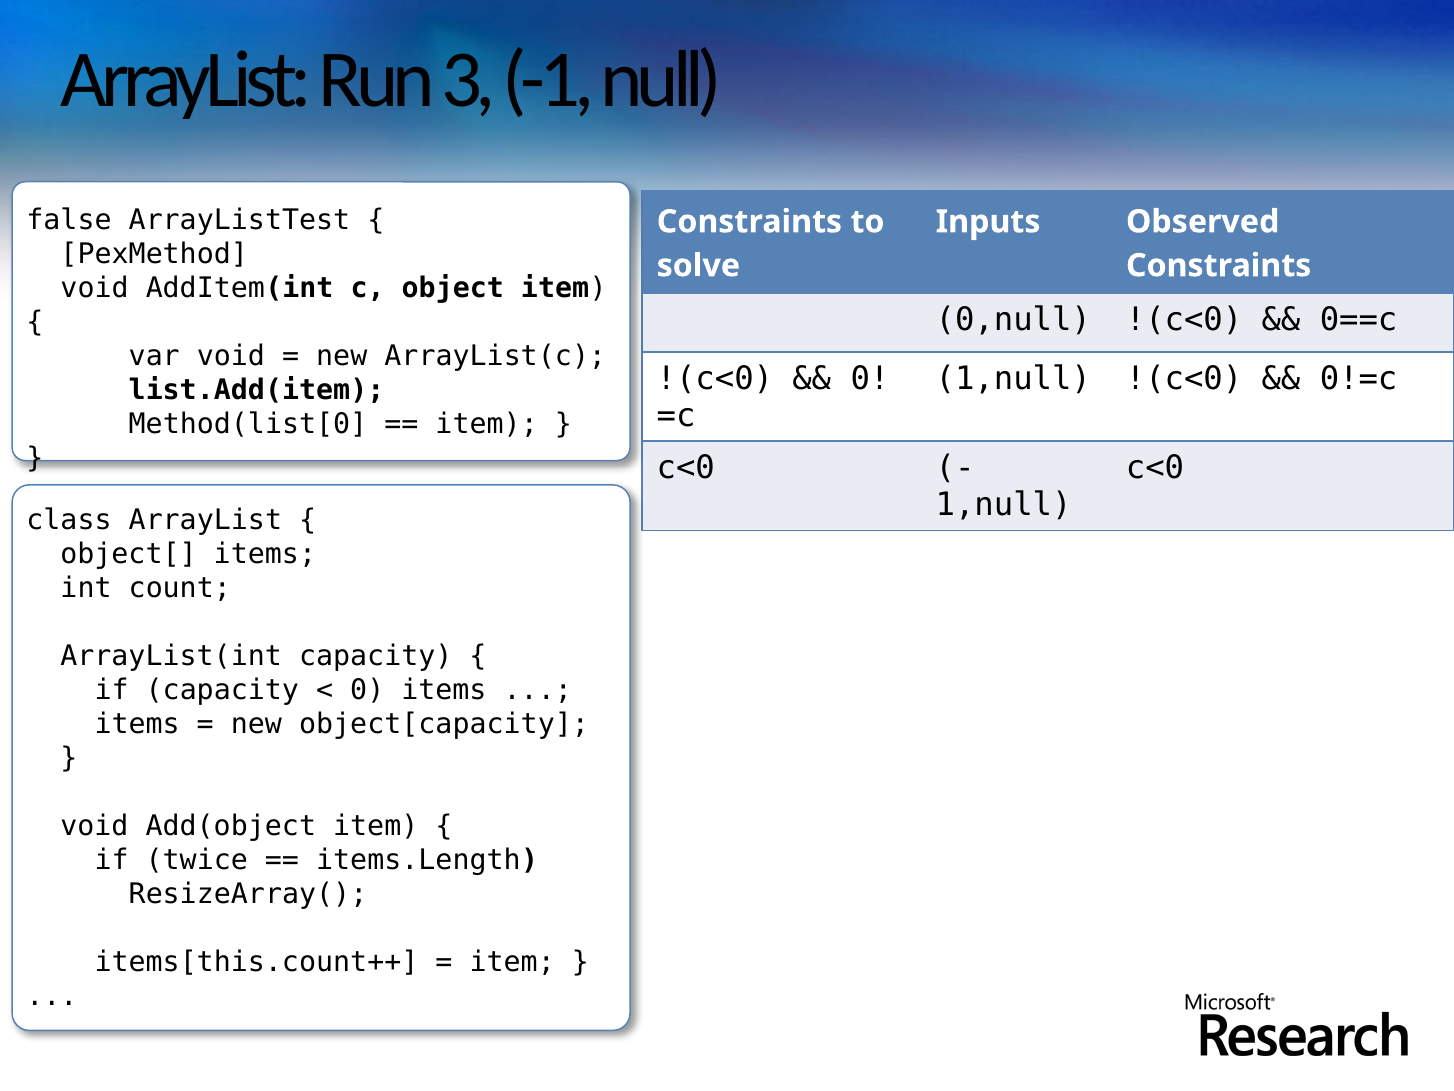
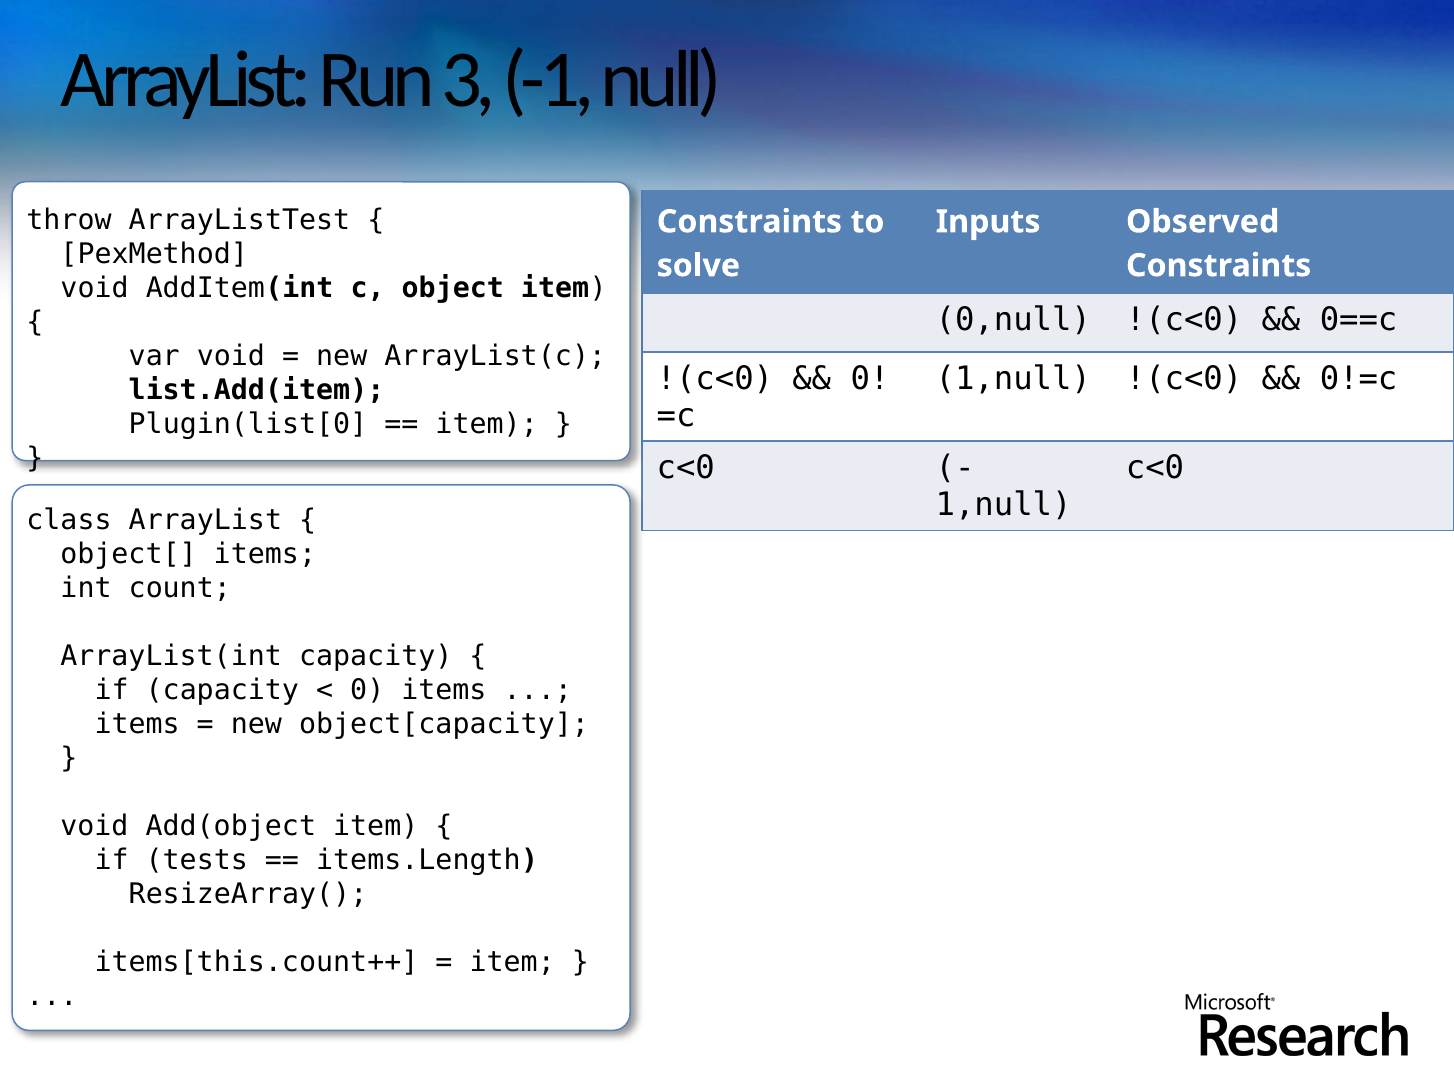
false: false -> throw
Method(list[0: Method(list[0 -> Plugin(list[0
twice: twice -> tests
